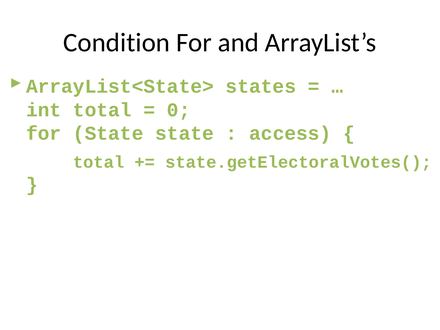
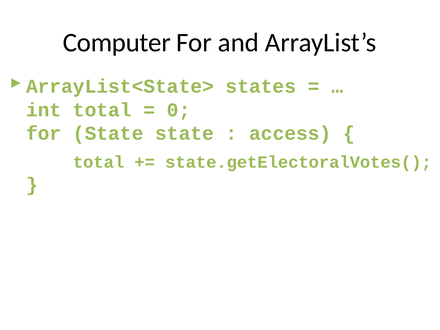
Condition: Condition -> Computer
